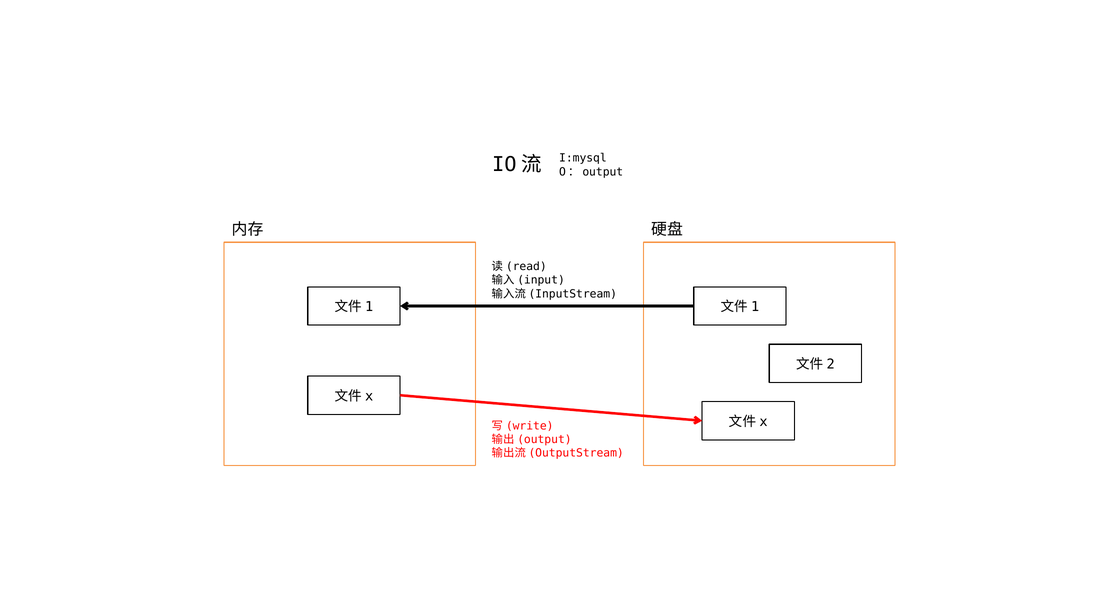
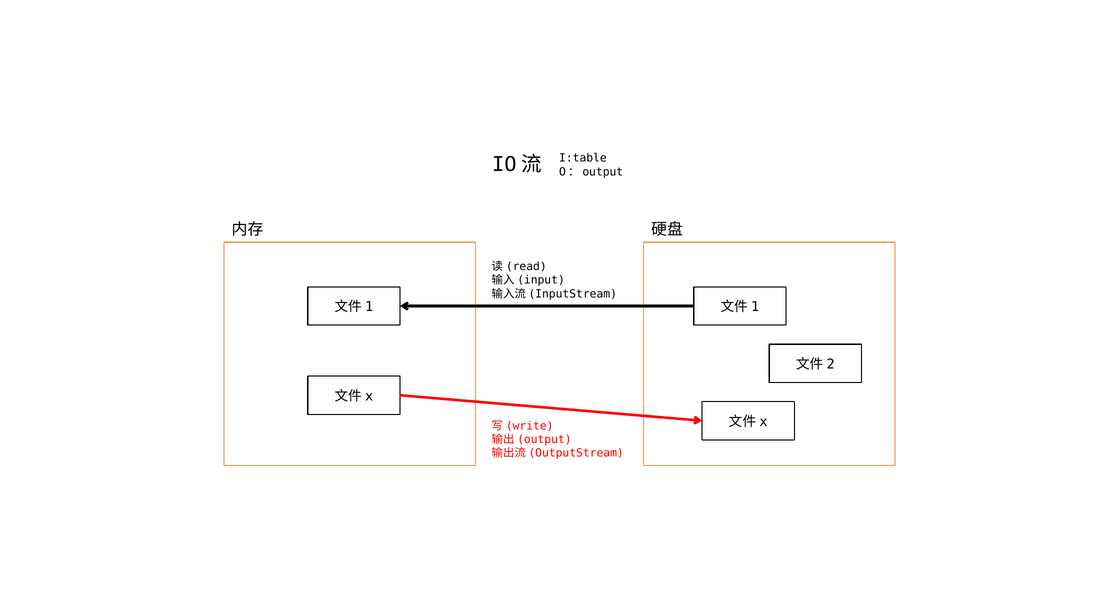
I:mysql: I:mysql -> I:table
